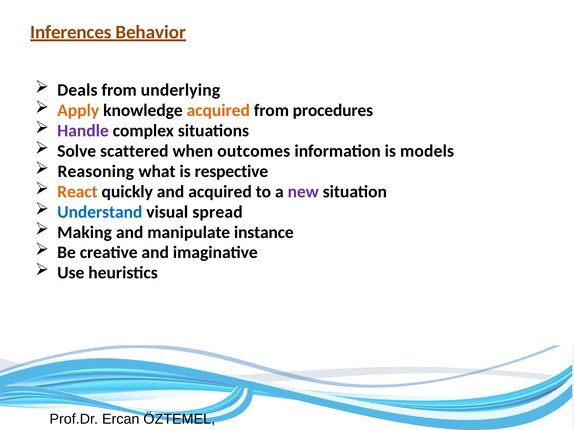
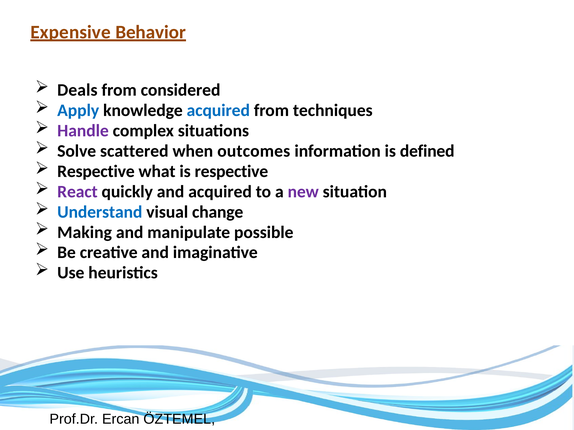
Inferences: Inferences -> Expensive
underlying: underlying -> considered
Apply colour: orange -> blue
acquired at (218, 110) colour: orange -> blue
procedures: procedures -> techniques
models: models -> defined
Reasoning at (96, 171): Reasoning -> Respective
React colour: orange -> purple
spread: spread -> change
instance: instance -> possible
